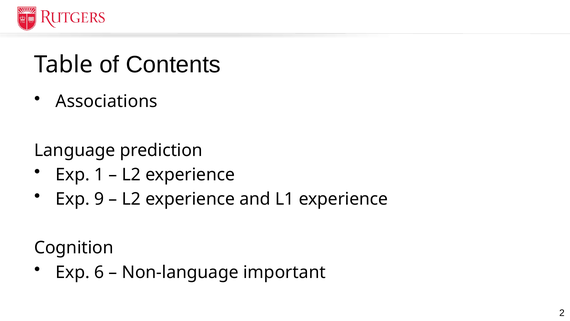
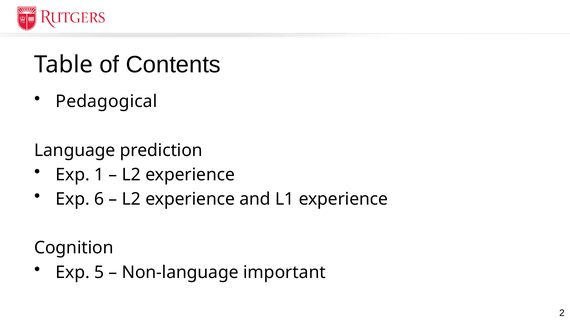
Associations: Associations -> Pedagogical
9: 9 -> 6
6: 6 -> 5
